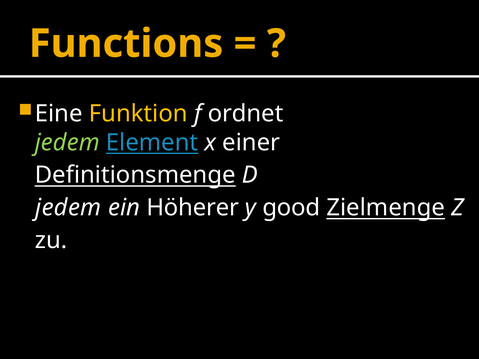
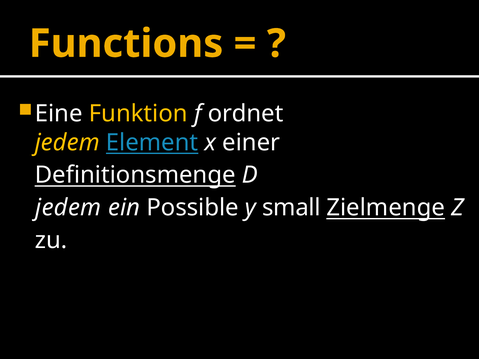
jedem at (67, 143) colour: light green -> yellow
Höherer: Höherer -> Possible
good: good -> small
